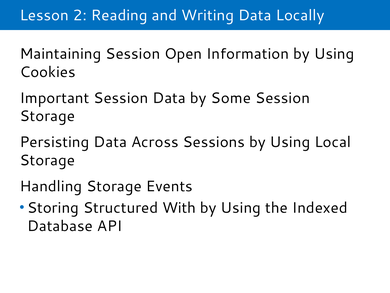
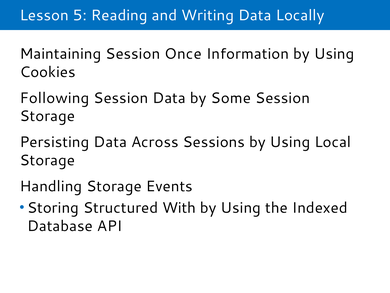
2: 2 -> 5
Open: Open -> Once
Important: Important -> Following
